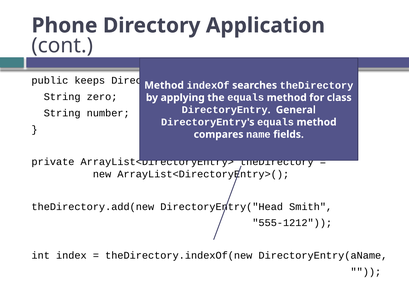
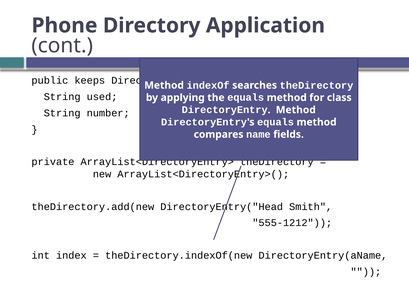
zero: zero -> used
General at (296, 110): General -> Method
